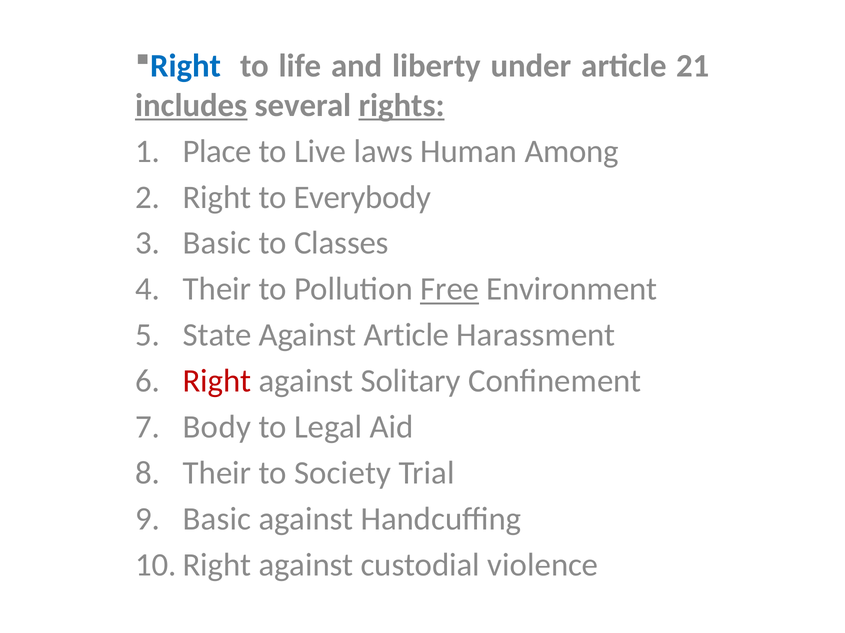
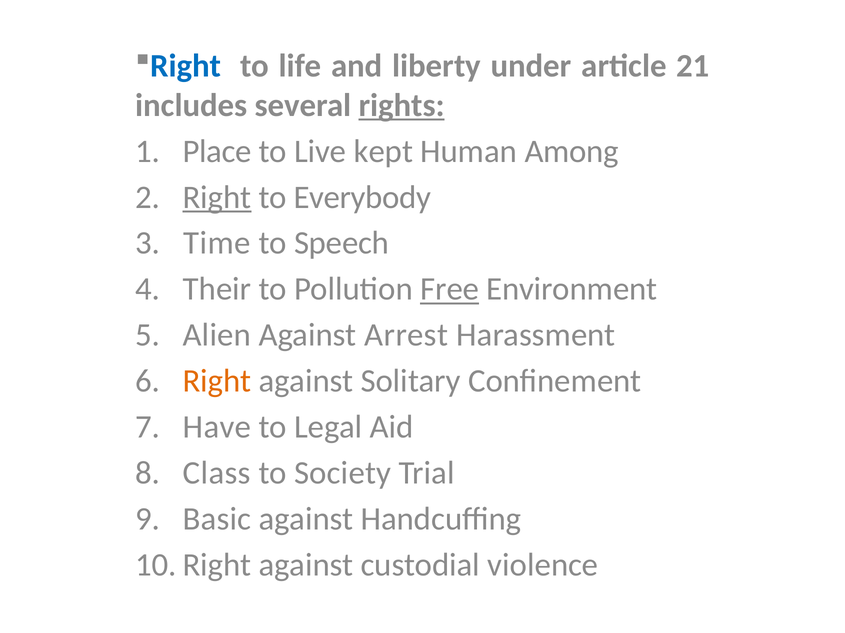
includes underline: present -> none
laws: laws -> kept
Right at (217, 197) underline: none -> present
Basic at (217, 243): Basic -> Time
Classes: Classes -> Speech
State: State -> Alien
Against Article: Article -> Arrest
Right at (217, 382) colour: red -> orange
Body: Body -> Have
Their at (217, 474): Their -> Class
